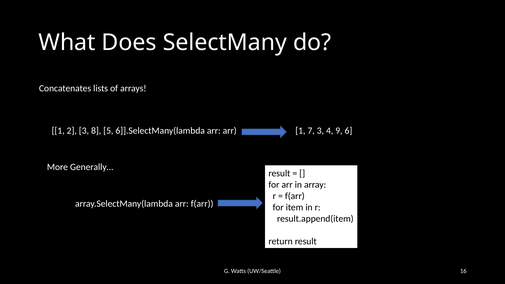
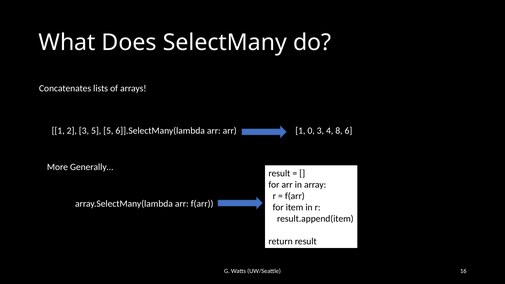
3 8: 8 -> 5
7: 7 -> 0
9: 9 -> 8
